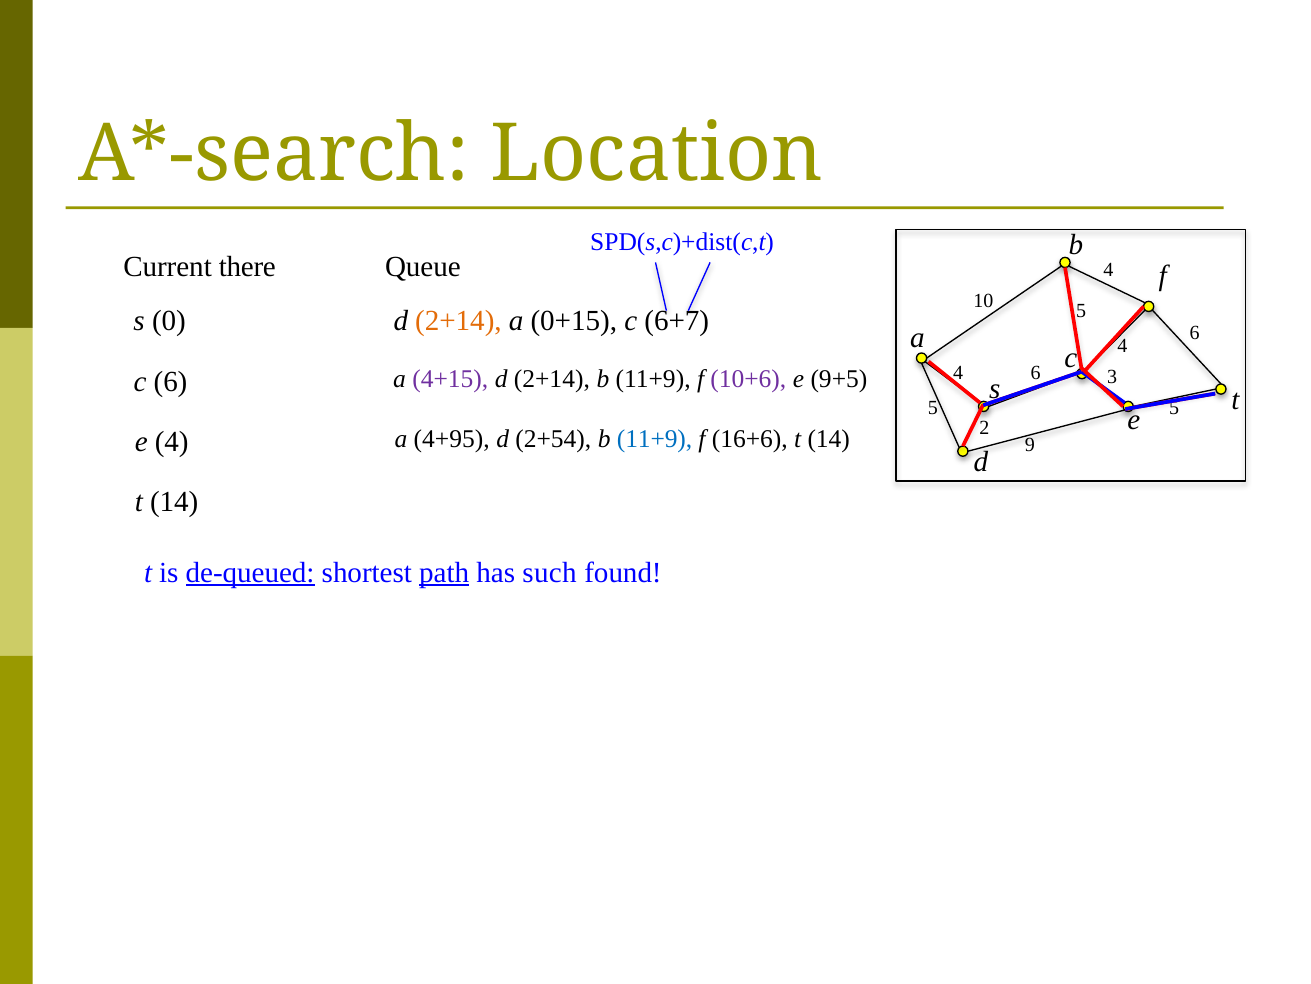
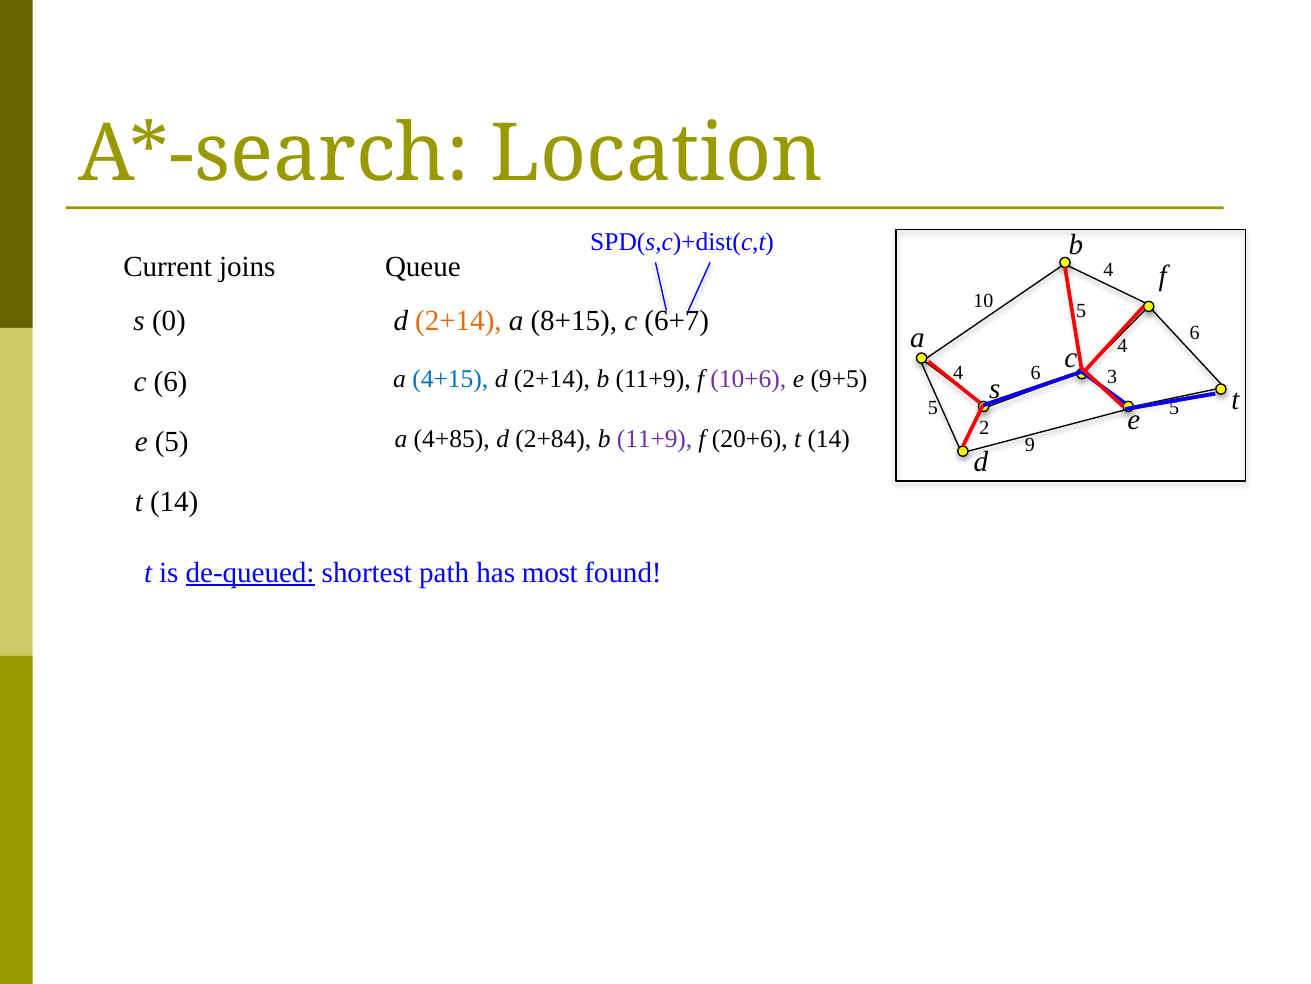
there: there -> joins
0+15: 0+15 -> 8+15
4+15 colour: purple -> blue
e 4: 4 -> 5
4+95: 4+95 -> 4+85
2+54: 2+54 -> 2+84
11+9 at (655, 439) colour: blue -> purple
16+6: 16+6 -> 20+6
path underline: present -> none
such: such -> most
